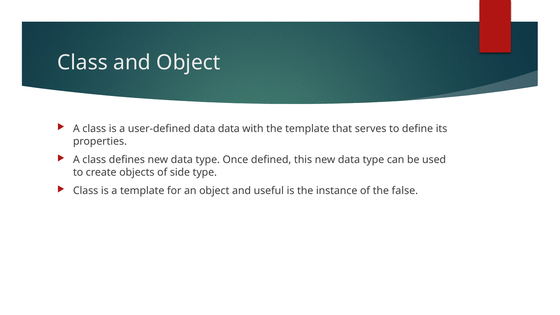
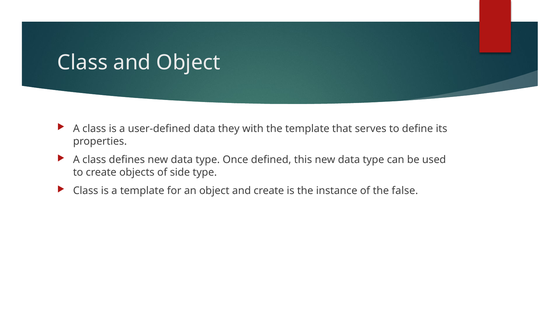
data data: data -> they
and useful: useful -> create
